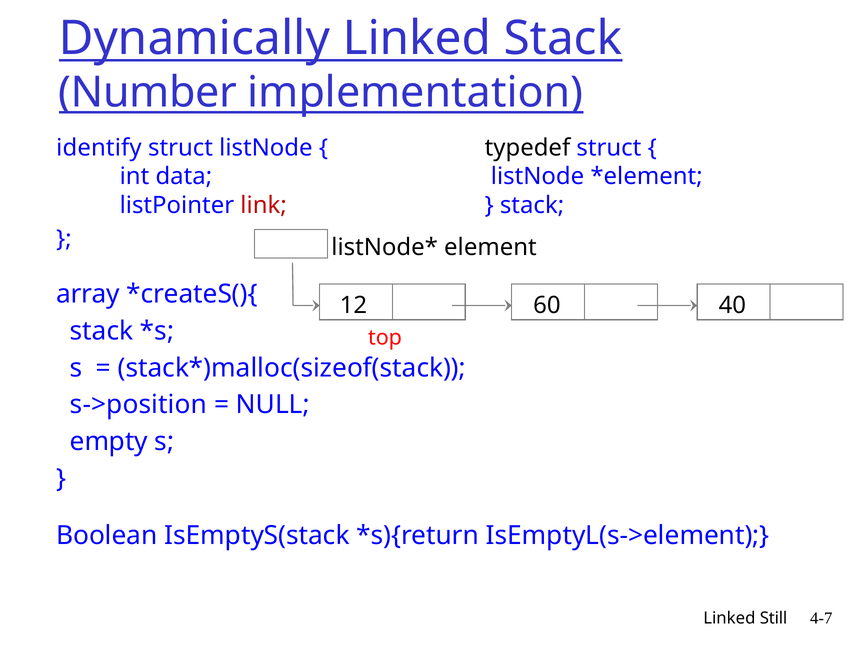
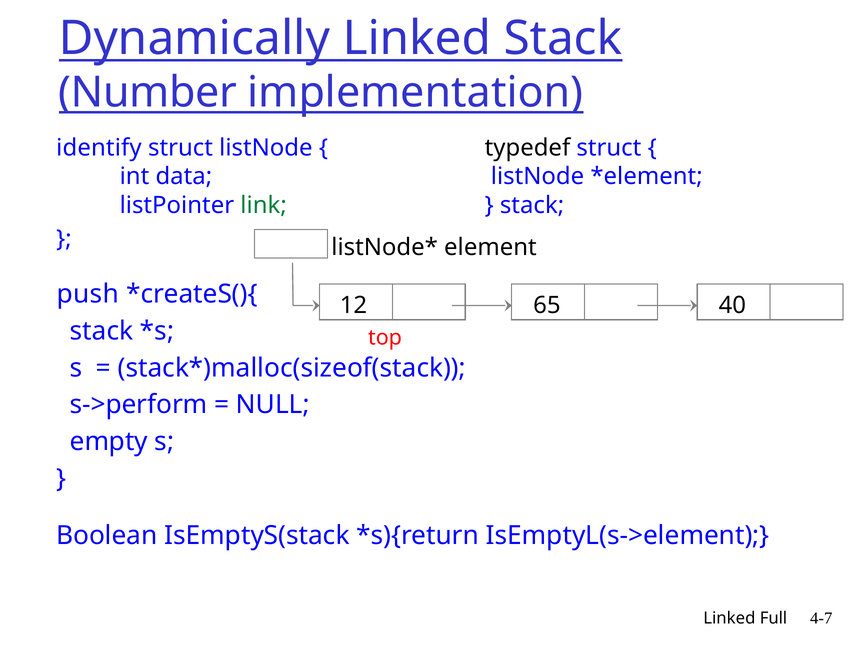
link colour: red -> green
array: array -> push
60: 60 -> 65
s->position: s->position -> s->perform
Still: Still -> Full
